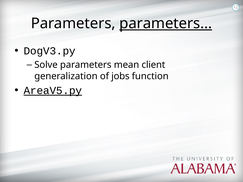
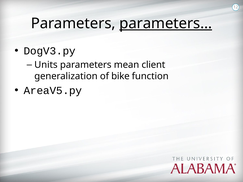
Solve: Solve -> Units
jobs: jobs -> bike
AreaV5.py underline: present -> none
